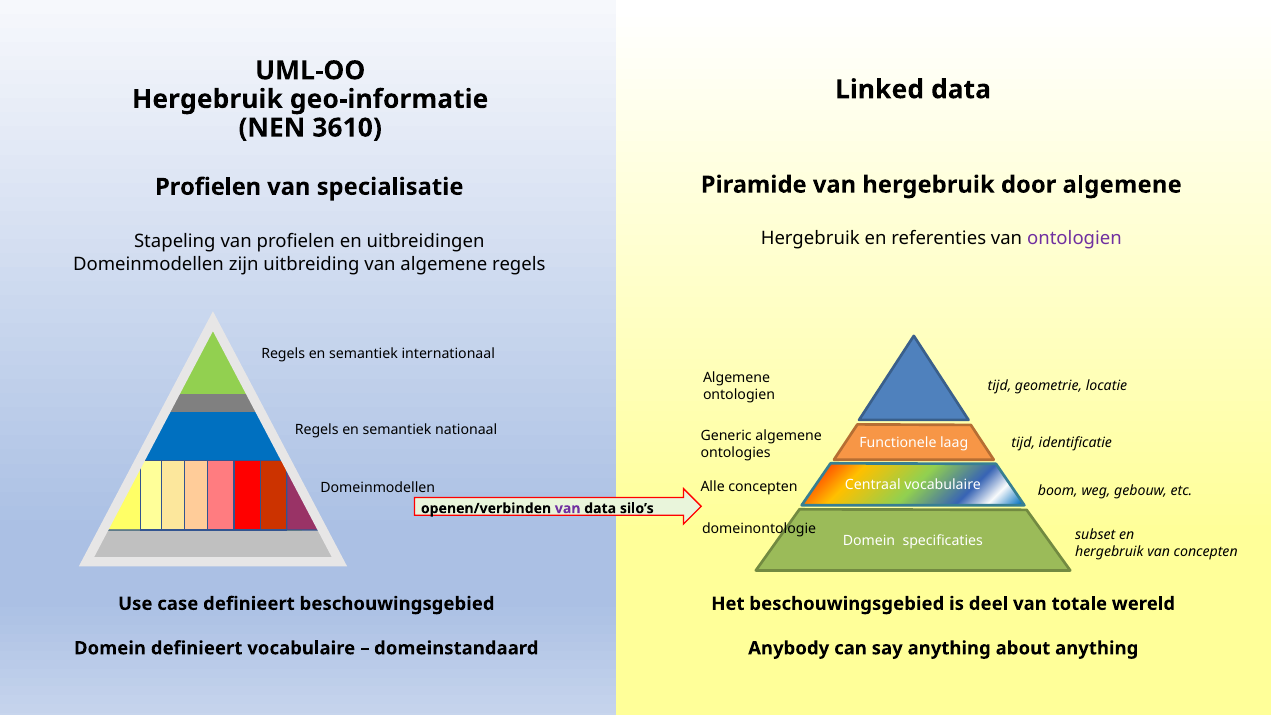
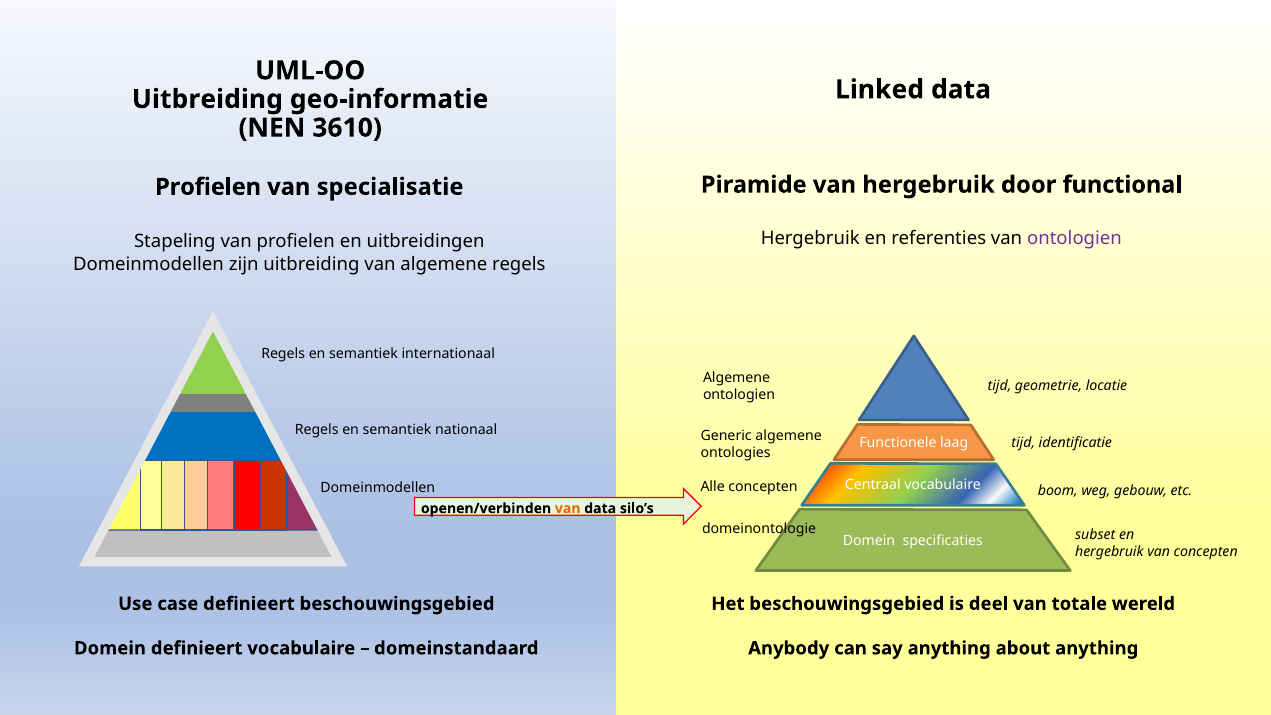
Hergebruik at (207, 99): Hergebruik -> Uitbreiding
door algemene: algemene -> functional
van at (568, 508) colour: purple -> orange
